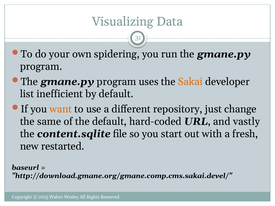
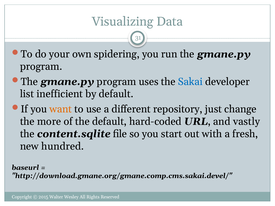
Sakai colour: orange -> blue
same: same -> more
restarted: restarted -> hundred
